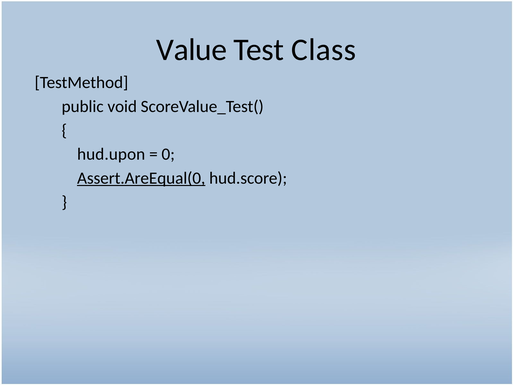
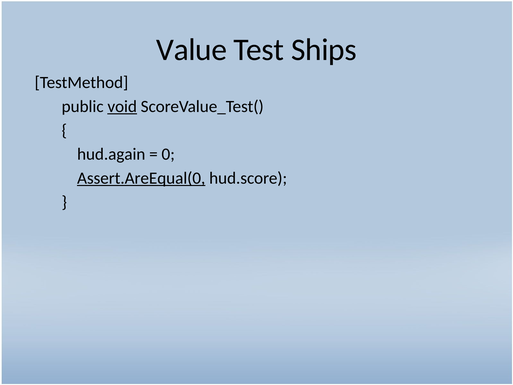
Class: Class -> Ships
void underline: none -> present
hud.upon: hud.upon -> hud.again
